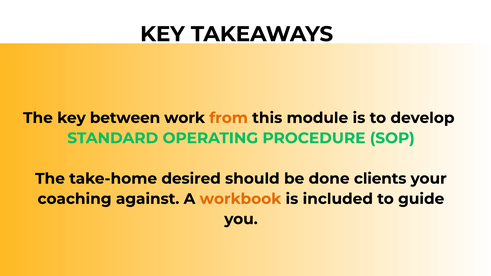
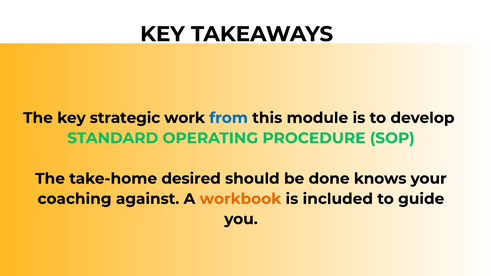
between: between -> strategic
from colour: orange -> blue
clients: clients -> knows
